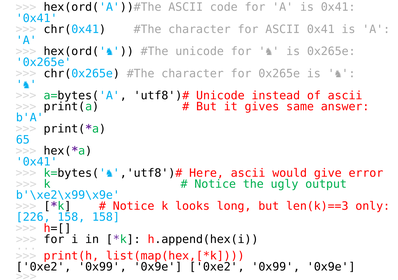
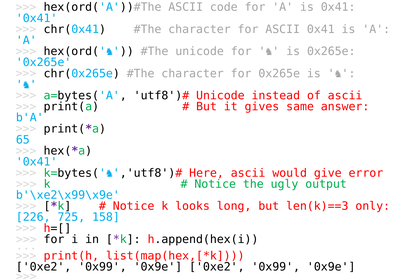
226 158: 158 -> 725
